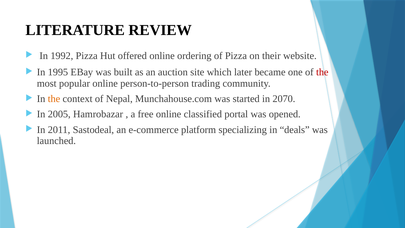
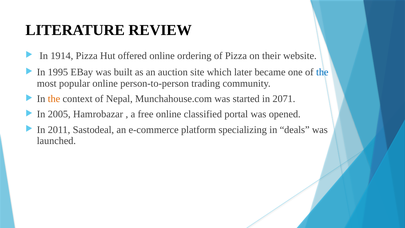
1992: 1992 -> 1914
the at (322, 72) colour: red -> blue
2070: 2070 -> 2071
